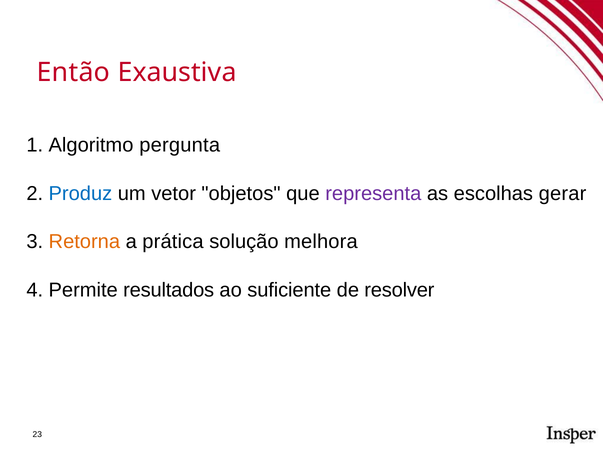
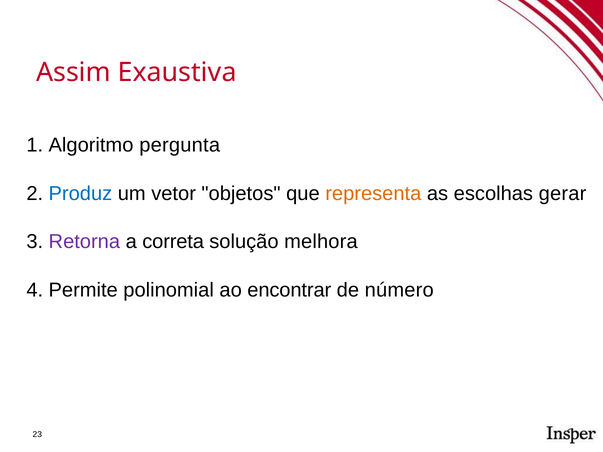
Então: Então -> Assim
representa colour: purple -> orange
Retorna colour: orange -> purple
prática: prática -> correta
resultados: resultados -> polinomial
suficiente: suficiente -> encontrar
resolver: resolver -> número
